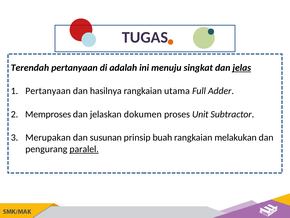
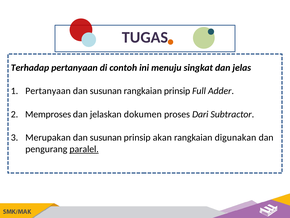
Terendah: Terendah -> Terhadap
adalah: adalah -> contoh
jelas underline: present -> none
hasilnya at (106, 91): hasilnya -> susunan
rangkaian utama: utama -> prinsip
Unit: Unit -> Dari
buah: buah -> akan
melakukan: melakukan -> digunakan
